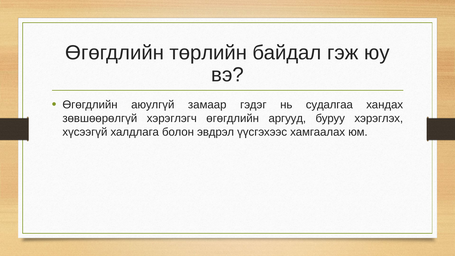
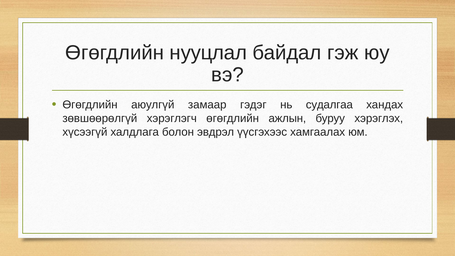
төрлийн: төрлийн -> нууцлал
аргууд: аргууд -> ажлын
